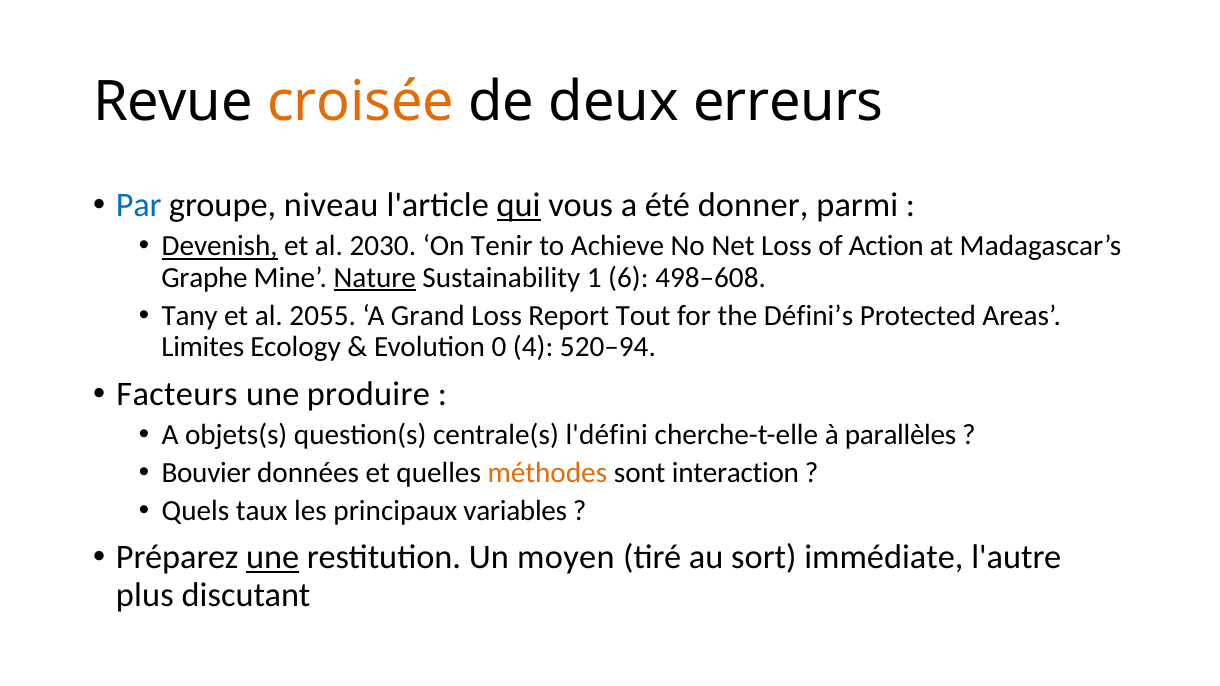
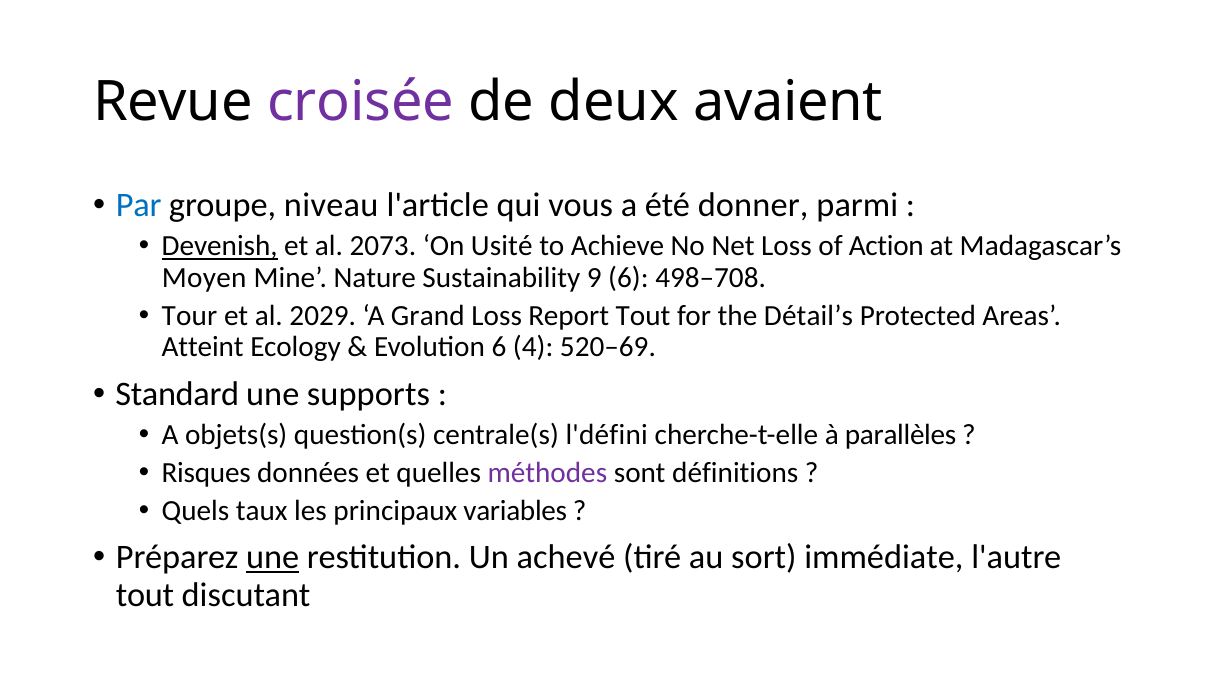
croisée colour: orange -> purple
erreurs: erreurs -> avaient
qui underline: present -> none
2030: 2030 -> 2073
Tenir: Tenir -> Usité
Graphe: Graphe -> Moyen
Nature underline: present -> none
1: 1 -> 9
498–608: 498–608 -> 498–708
Tany: Tany -> Tour
2055: 2055 -> 2029
Défini’s: Défini’s -> Détail’s
Limites: Limites -> Atteint
Evolution 0: 0 -> 6
520–94: 520–94 -> 520–69
Facteurs: Facteurs -> Standard
produire: produire -> supports
Bouvier: Bouvier -> Risques
méthodes colour: orange -> purple
interaction: interaction -> définitions
moyen: moyen -> achevé
plus at (145, 595): plus -> tout
